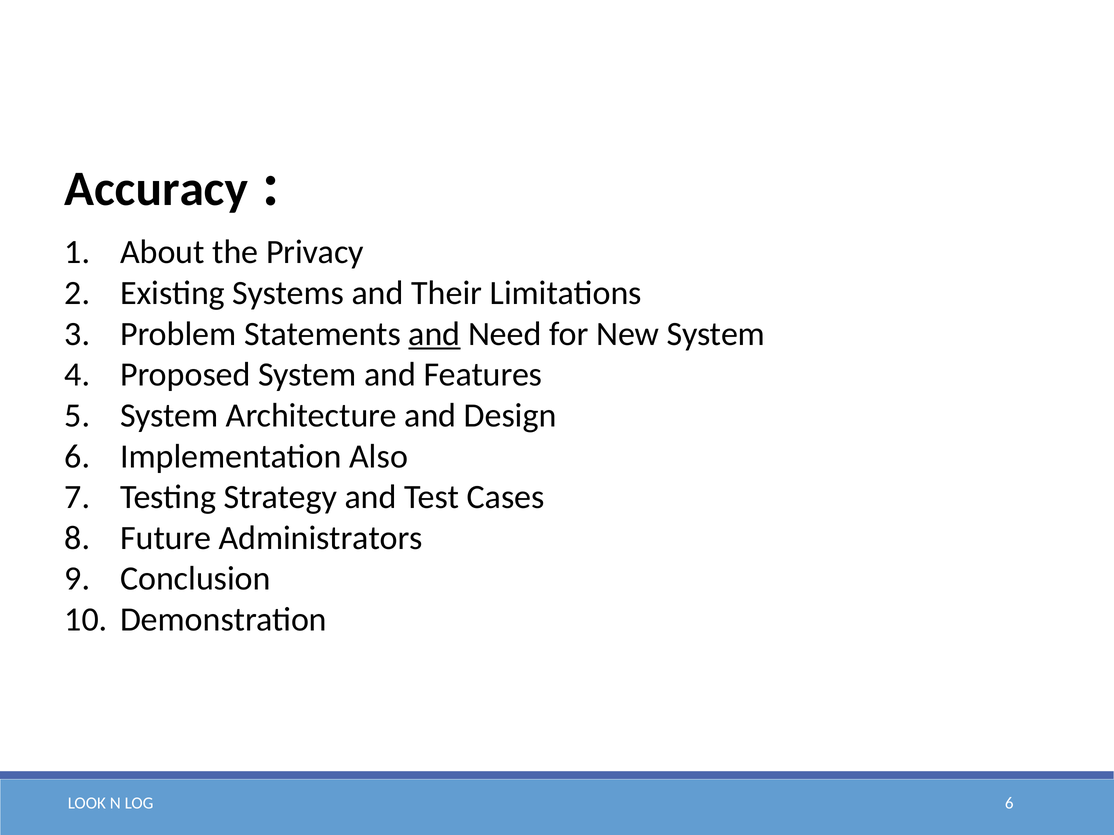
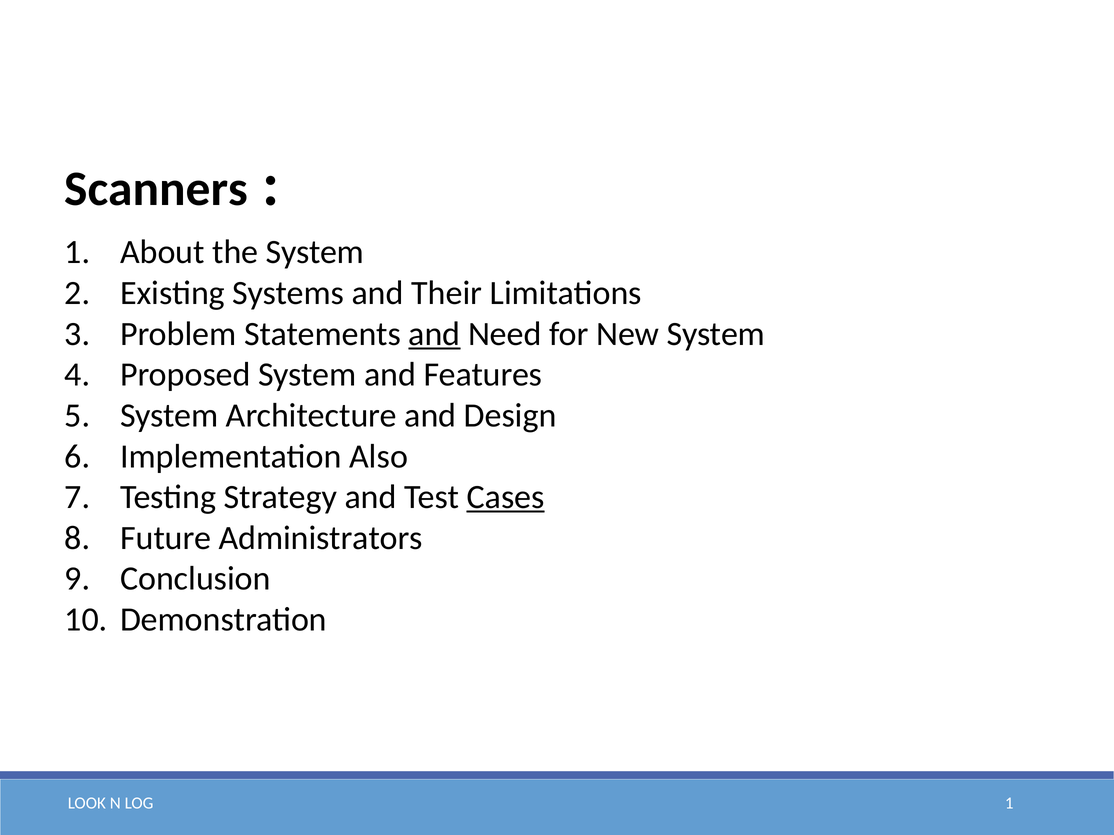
Accuracy: Accuracy -> Scanners
the Privacy: Privacy -> System
Cases underline: none -> present
LOG 6: 6 -> 1
